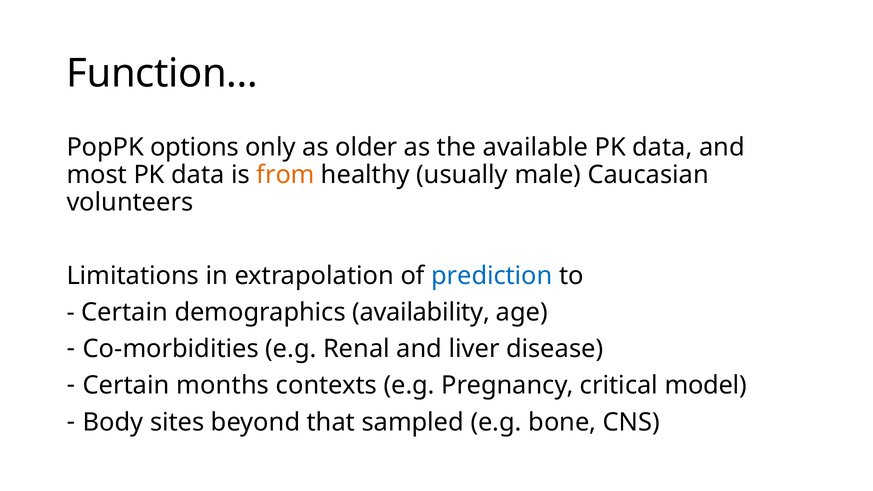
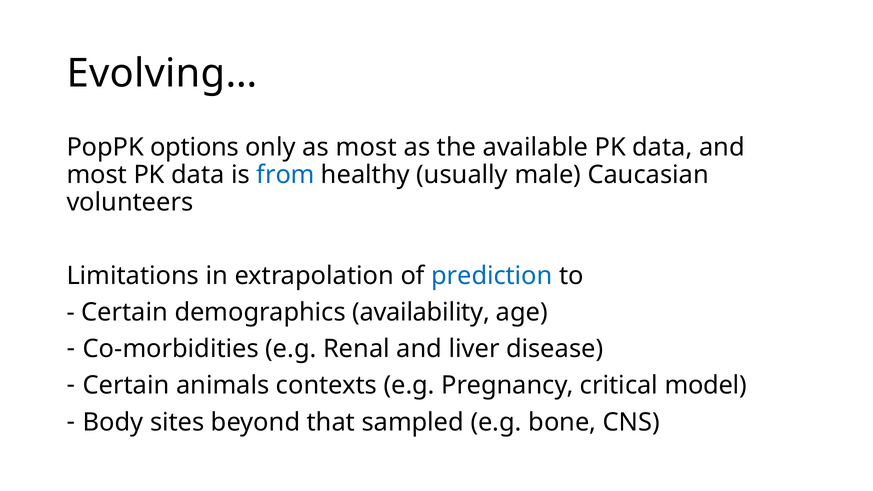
Function…: Function… -> Evolving…
as older: older -> most
from colour: orange -> blue
months: months -> animals
